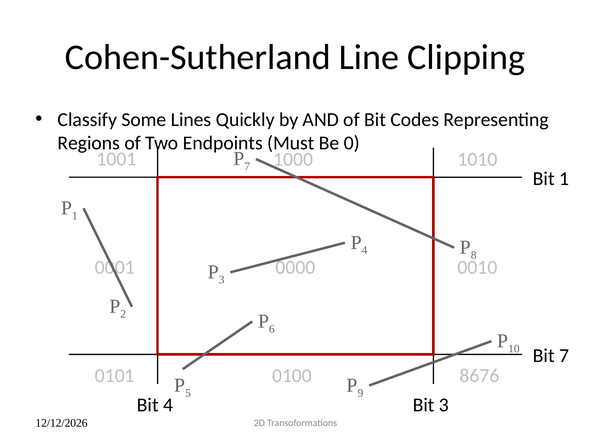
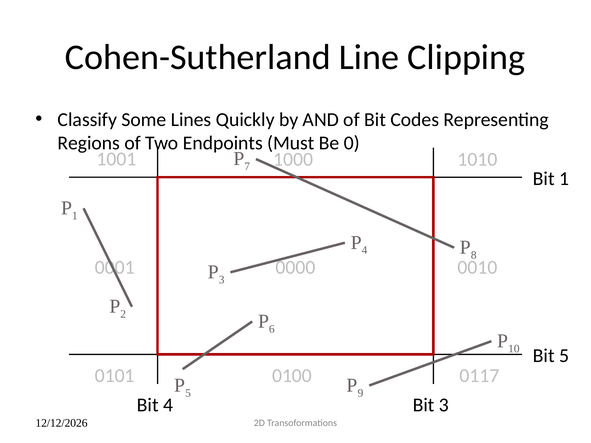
Bit 7: 7 -> 5
8676: 8676 -> 0117
